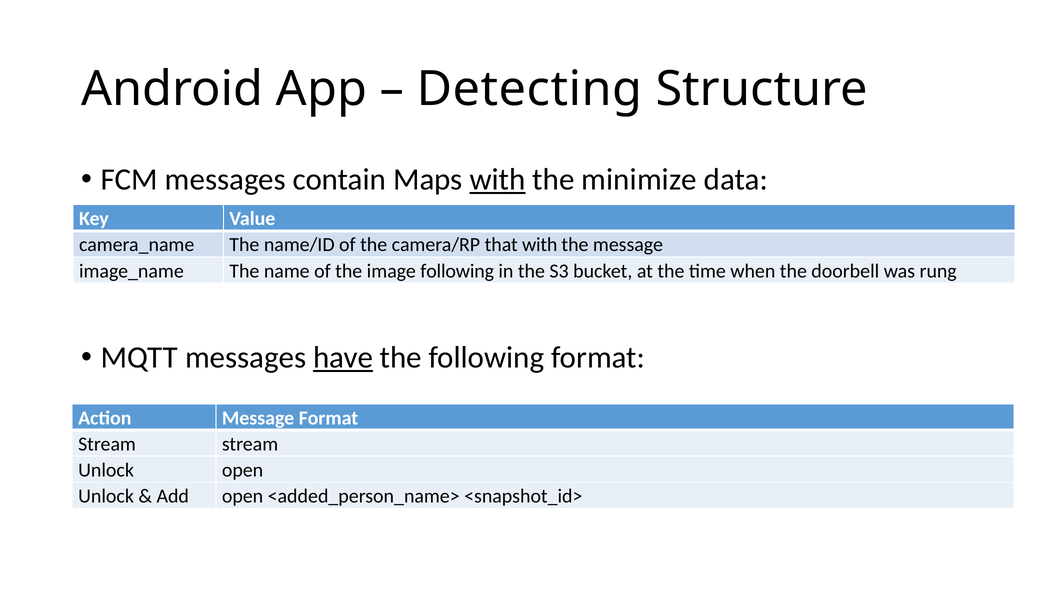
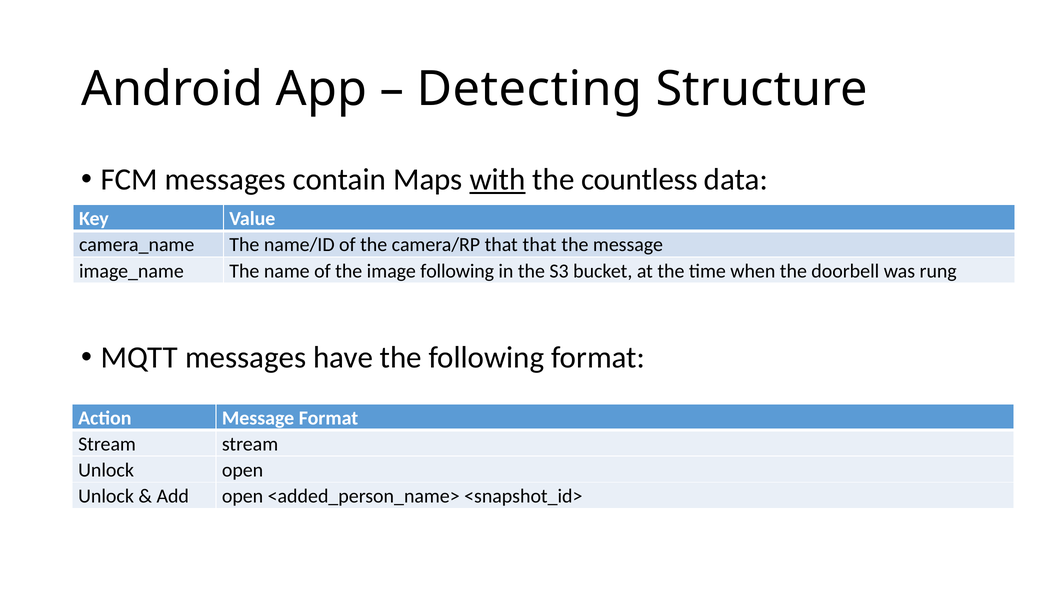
minimize: minimize -> countless
that with: with -> that
have underline: present -> none
